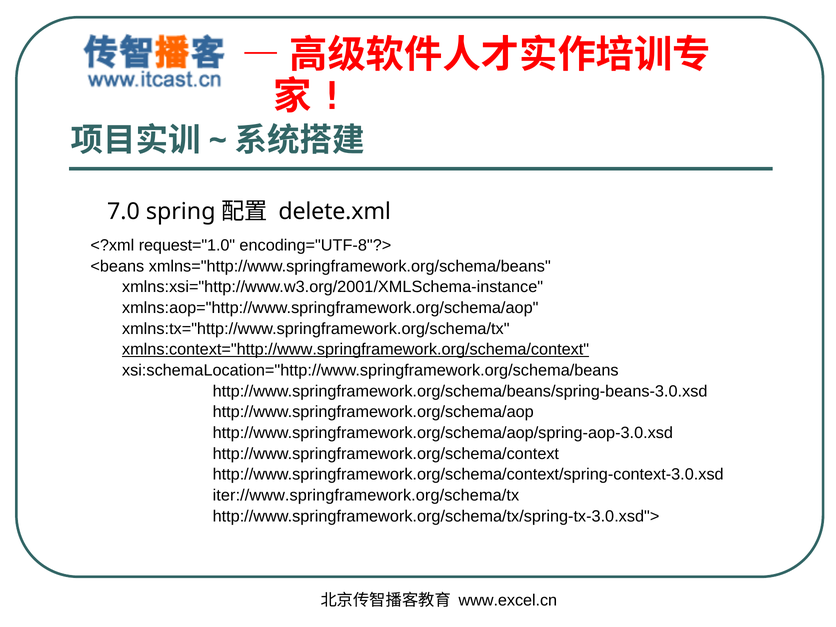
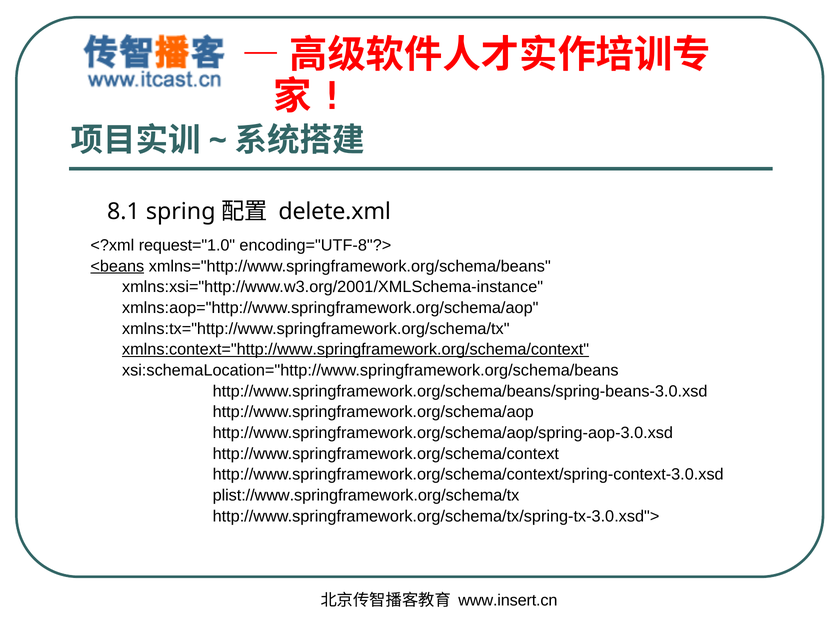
7.0: 7.0 -> 8.1
<beans underline: none -> present
iter://www.springframework.org/schema/tx: iter://www.springframework.org/schema/tx -> plist://www.springframework.org/schema/tx
www.excel.cn: www.excel.cn -> www.insert.cn
